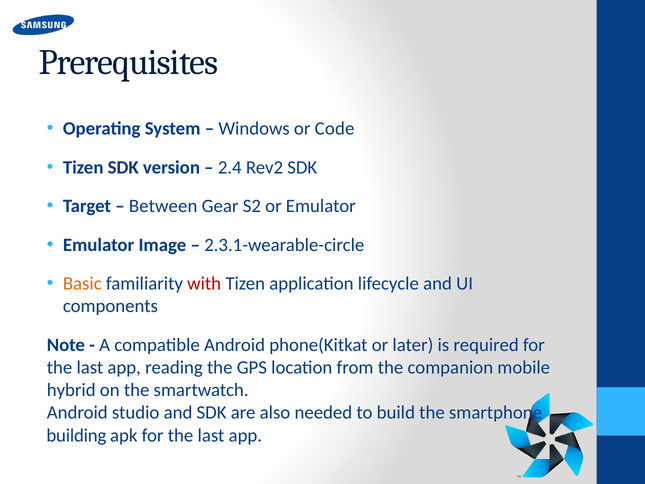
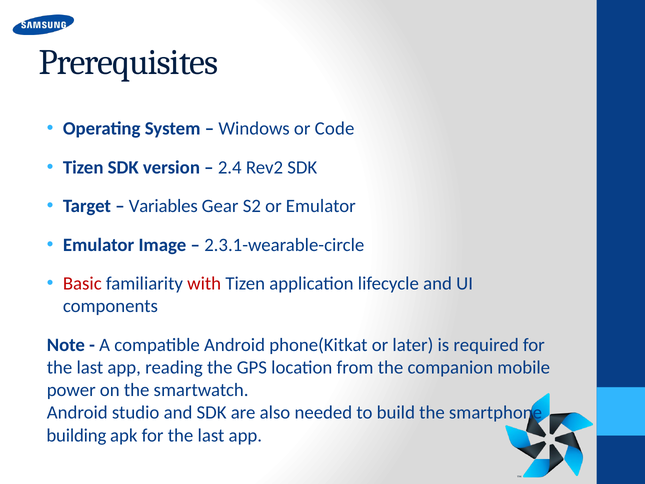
Between: Between -> Variables
Basic colour: orange -> red
hybrid: hybrid -> power
